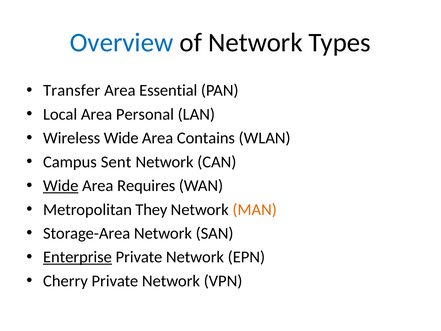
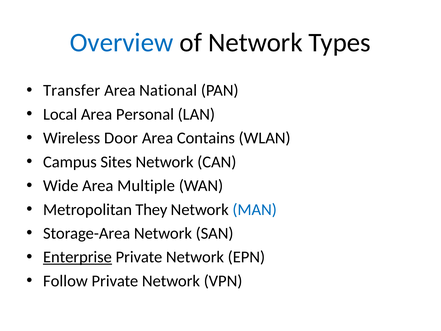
Essential: Essential -> National
Wireless Wide: Wide -> Door
Sent: Sent -> Sites
Wide at (61, 186) underline: present -> none
Requires: Requires -> Multiple
MAN colour: orange -> blue
Cherry: Cherry -> Follow
